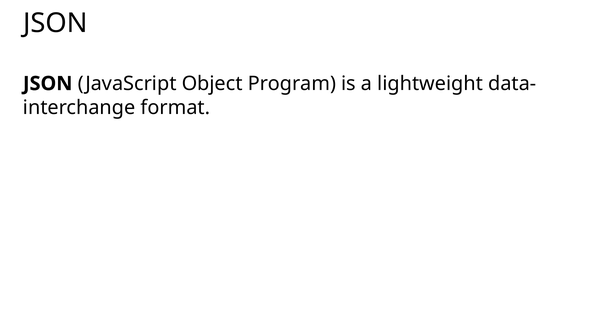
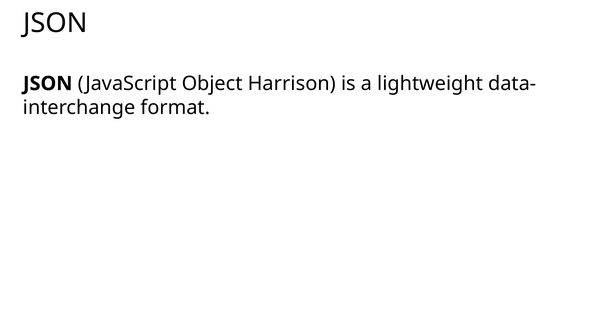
Program: Program -> Harrison
